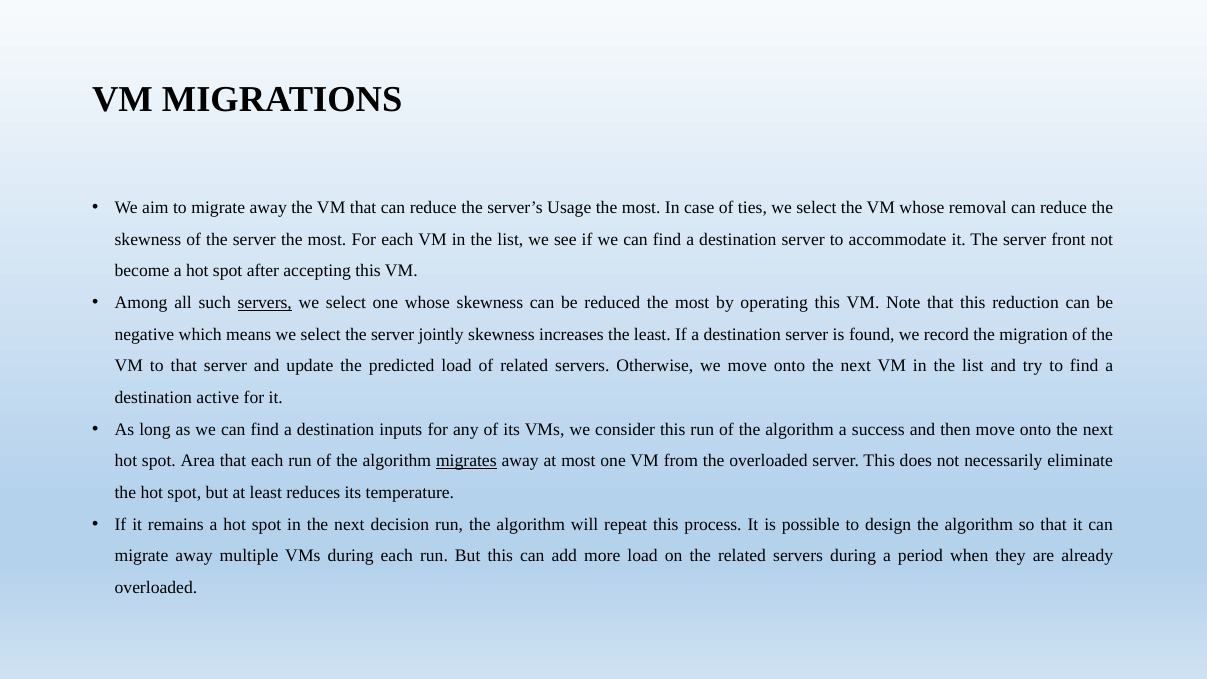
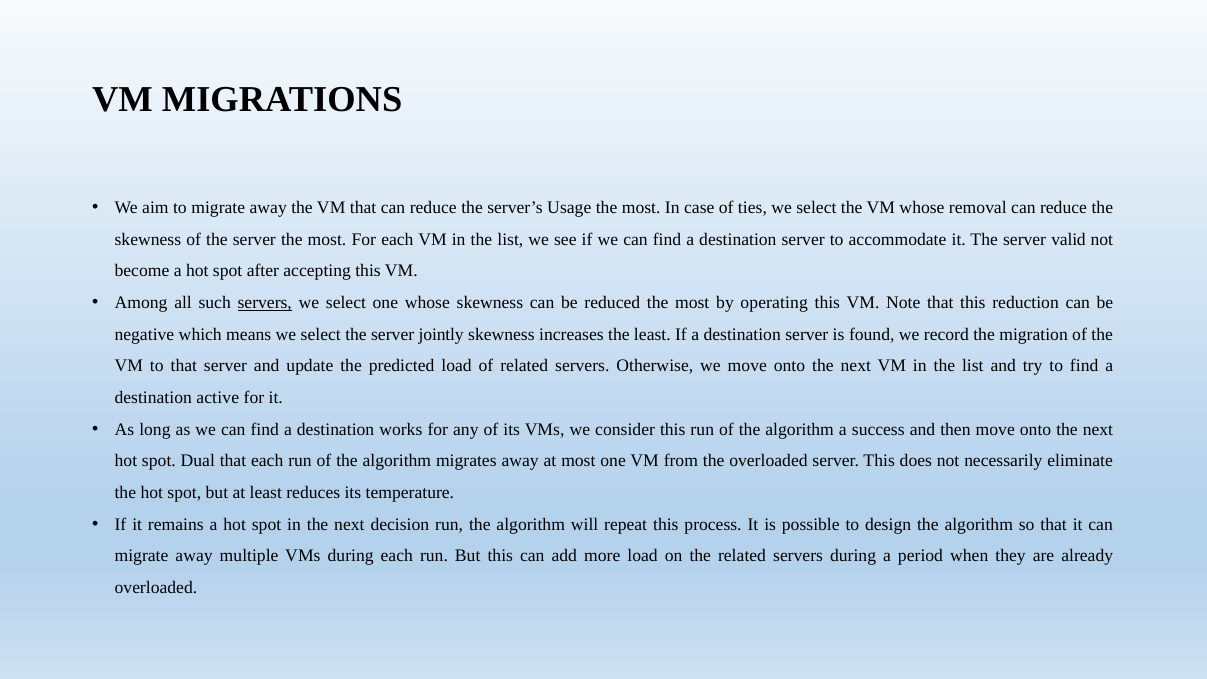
front: front -> valid
inputs: inputs -> works
Area: Area -> Dual
migrates underline: present -> none
